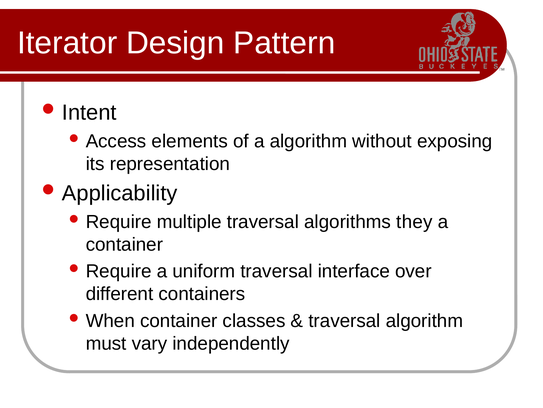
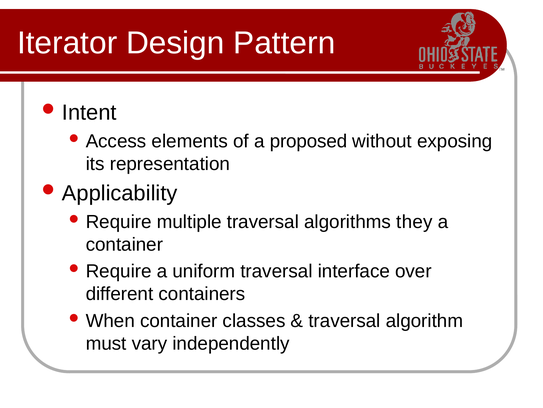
a algorithm: algorithm -> proposed
